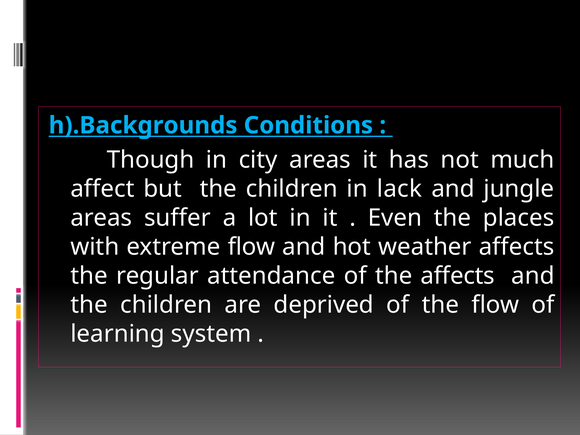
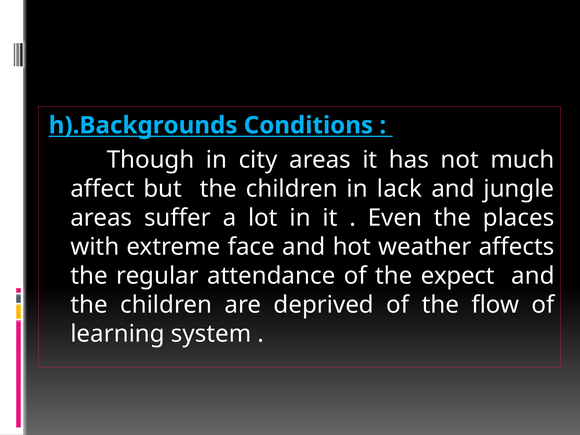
extreme flow: flow -> face
the affects: affects -> expect
